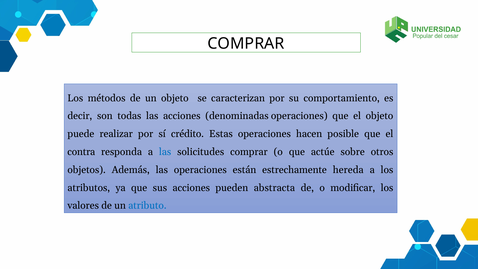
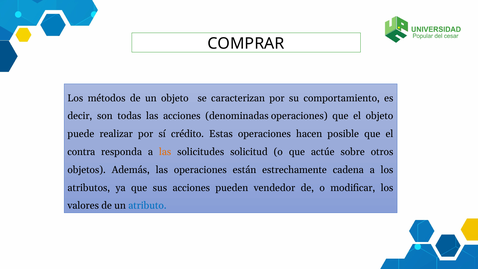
las at (165, 152) colour: blue -> orange
solicitudes comprar: comprar -> solicitud
hereda: hereda -> cadena
abstracta: abstracta -> vendedor
